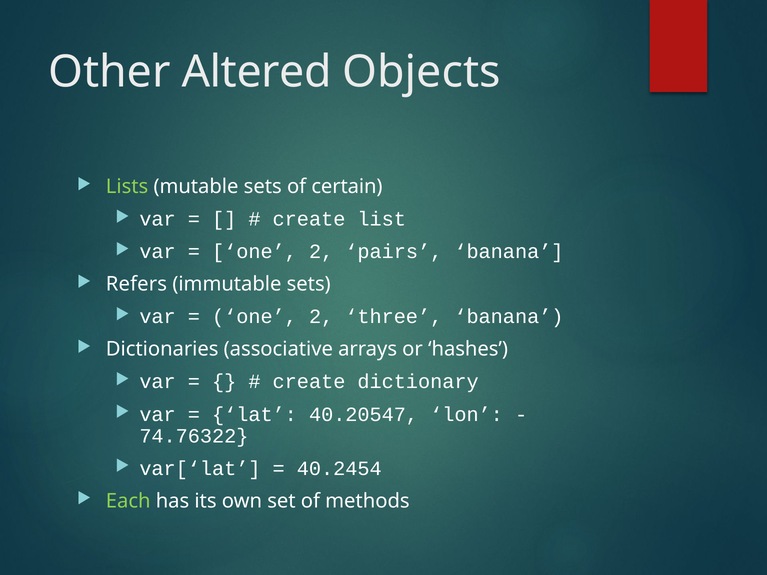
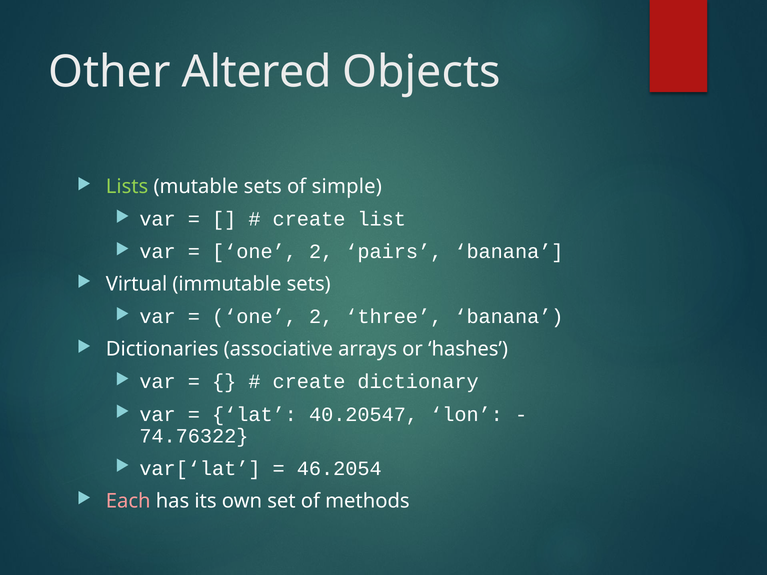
certain: certain -> simple
Refers: Refers -> Virtual
40.2454: 40.2454 -> 46.2054
Each colour: light green -> pink
